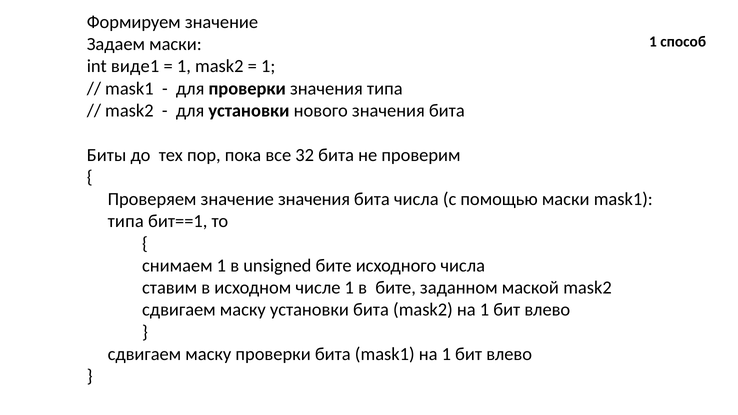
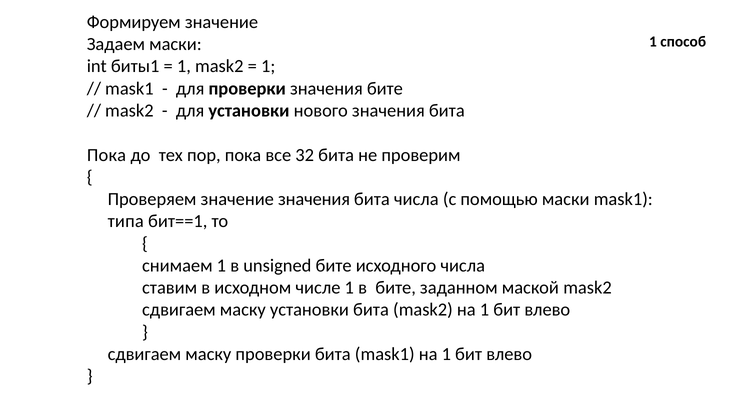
виде1: виде1 -> биты1
значения типа: типа -> бите
Биты at (107, 155): Биты -> Пока
